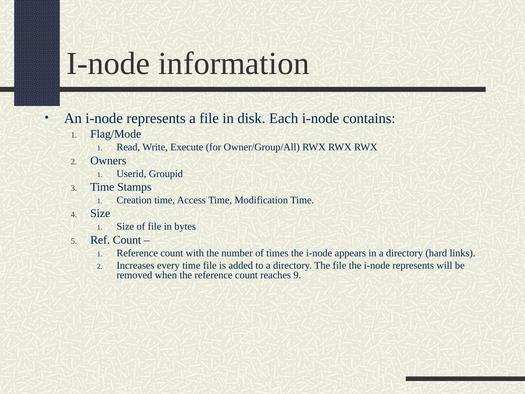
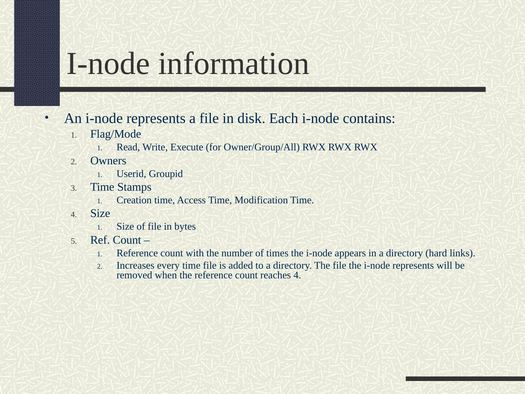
reaches 9: 9 -> 4
